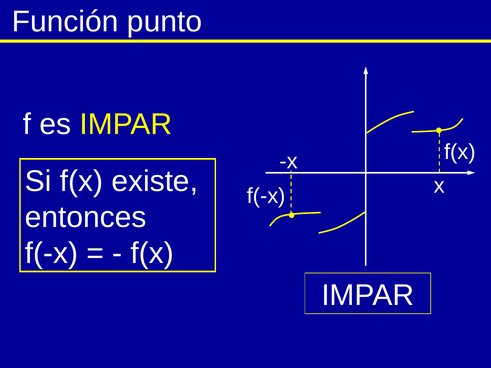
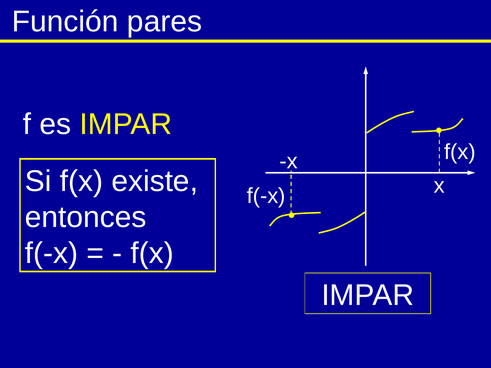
punto: punto -> pares
